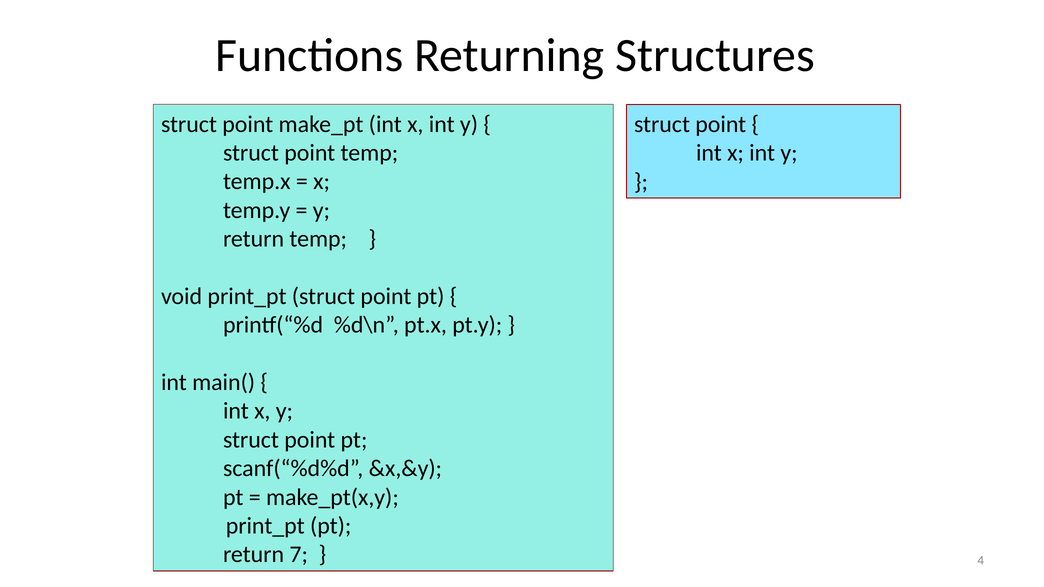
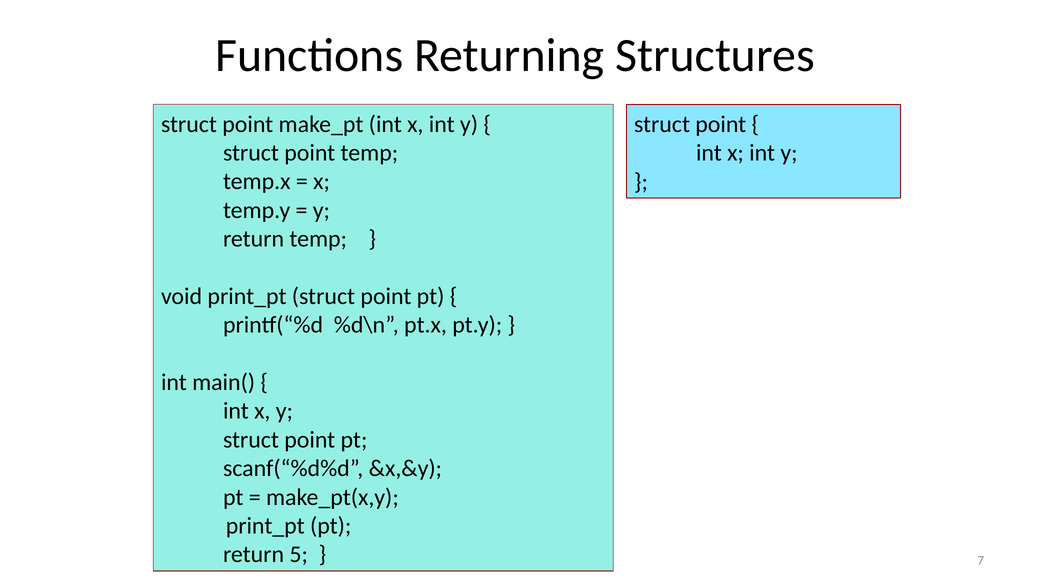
7: 7 -> 5
4: 4 -> 7
